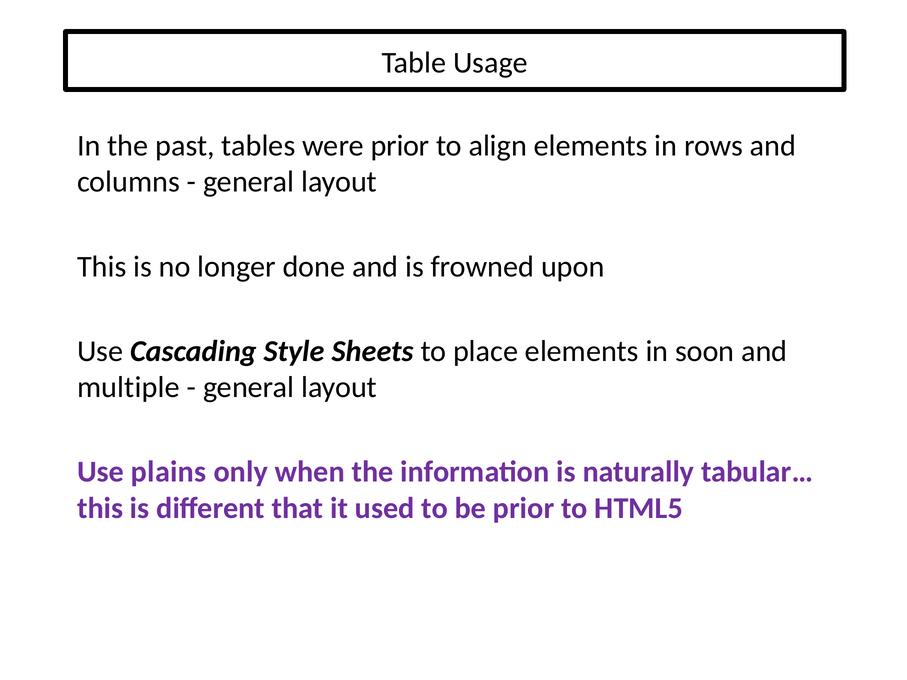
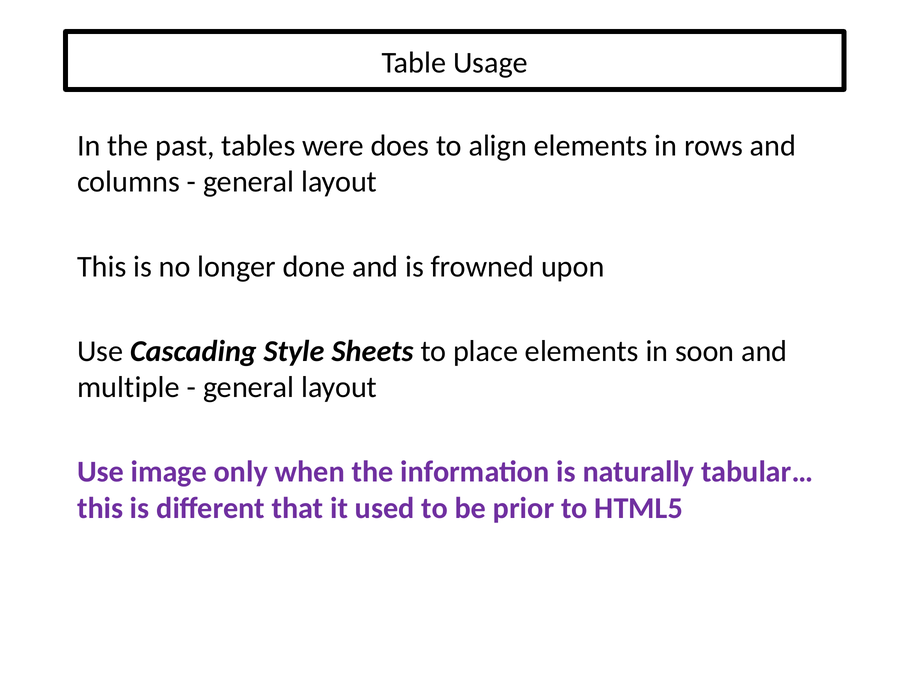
were prior: prior -> does
plains: plains -> image
